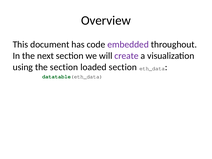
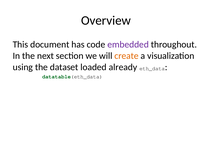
create colour: purple -> orange
the section: section -> dataset
loaded section: section -> already
